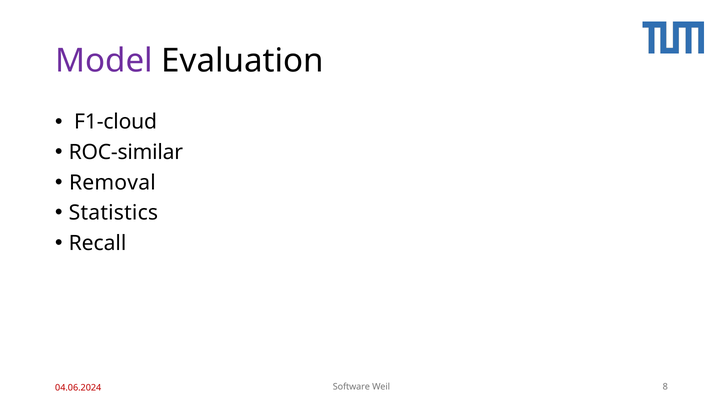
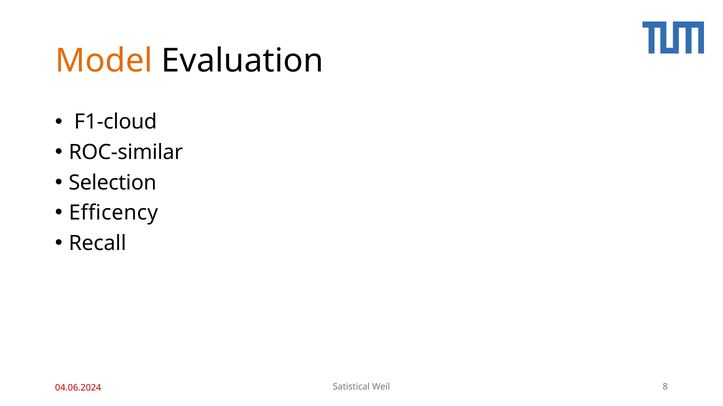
Model colour: purple -> orange
Removal: Removal -> Selection
Statistics: Statistics -> Efficency
Software: Software -> Satistical
